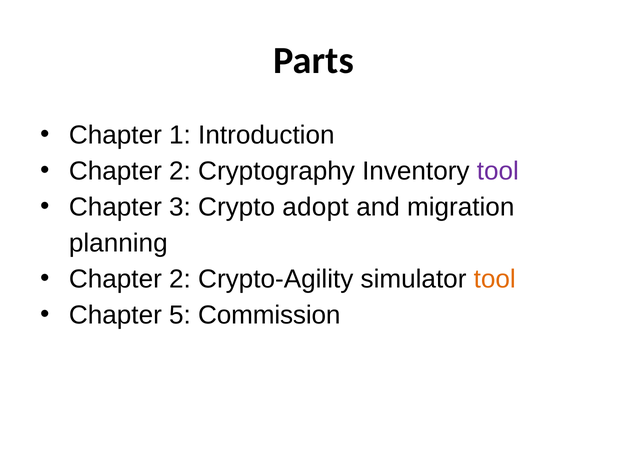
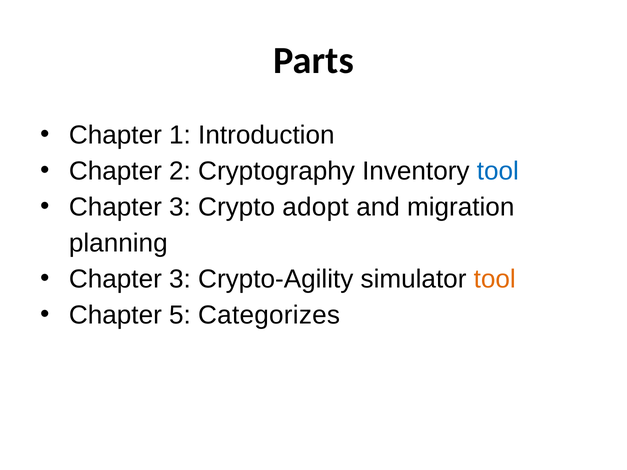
tool at (498, 171) colour: purple -> blue
2 at (180, 279): 2 -> 3
Commission: Commission -> Categorizes
